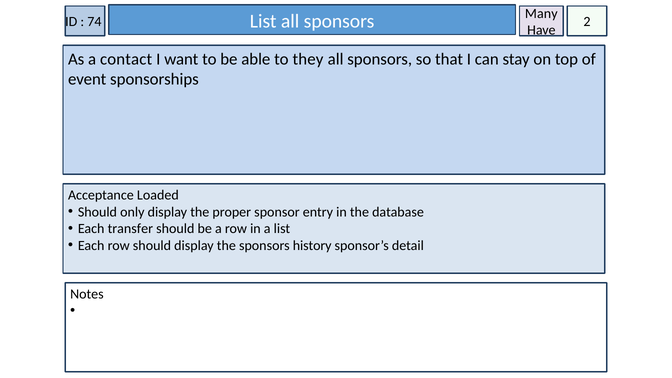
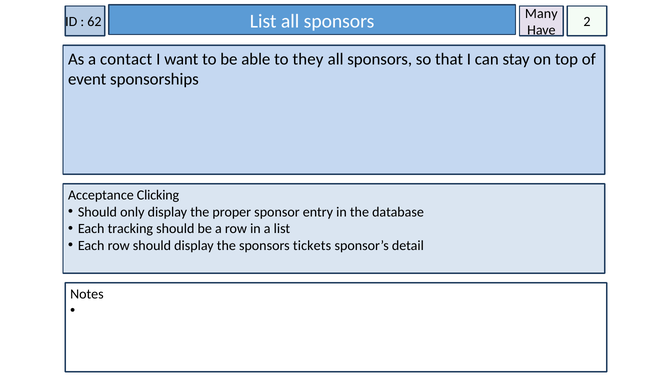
74: 74 -> 62
Loaded: Loaded -> Clicking
transfer: transfer -> tracking
history: history -> tickets
